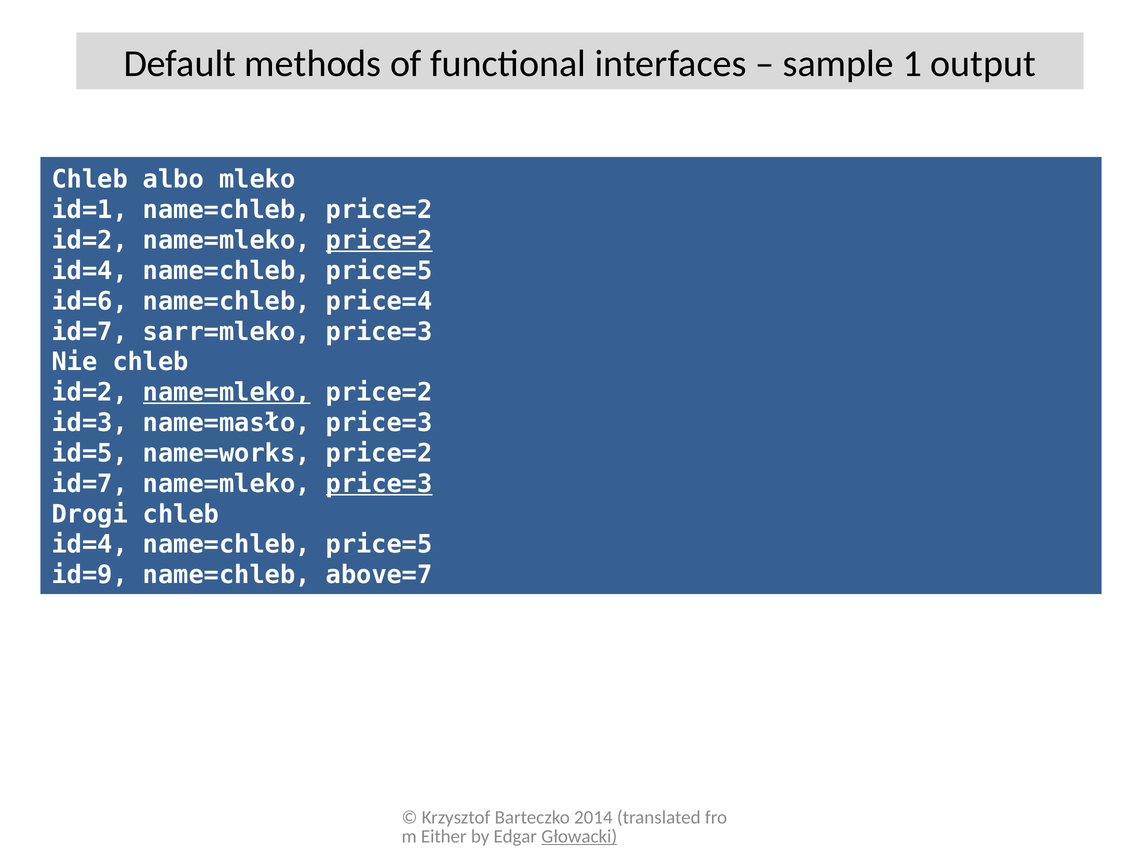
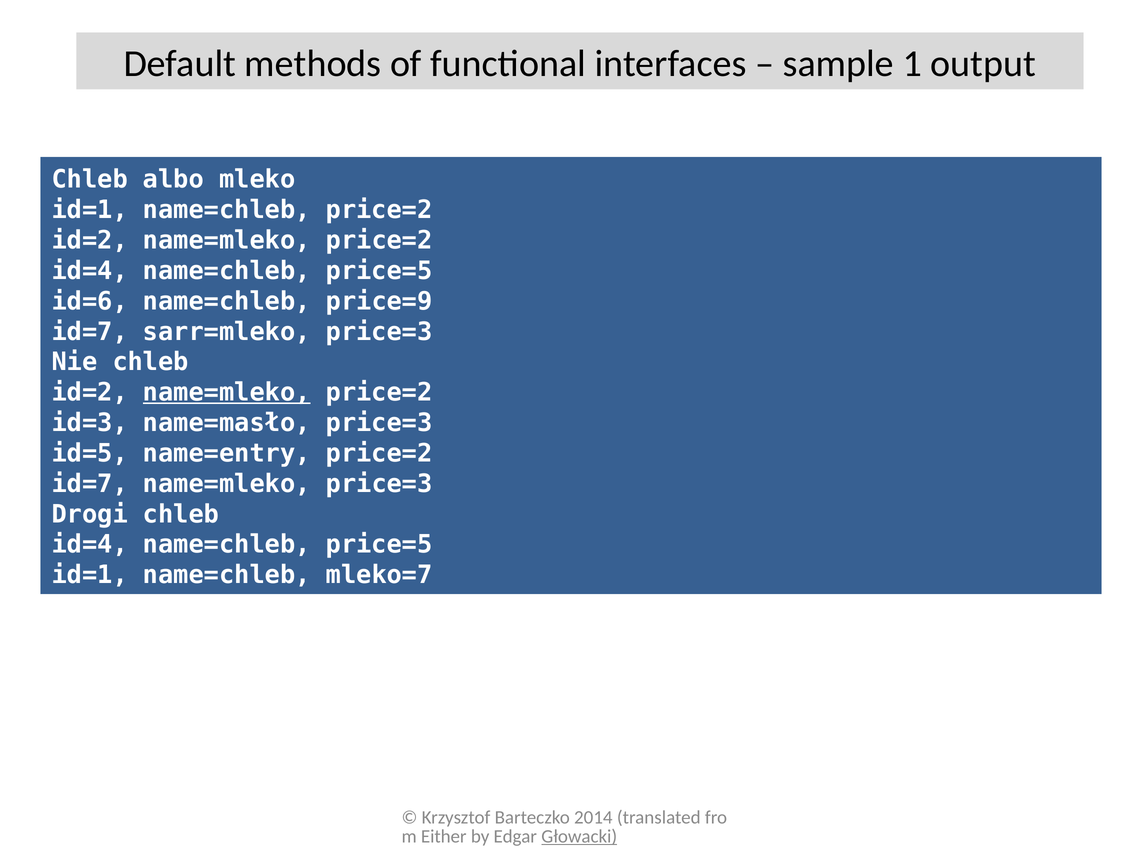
price=2 at (379, 241) underline: present -> none
price=4: price=4 -> price=9
name=works: name=works -> name=entry
price=3 at (379, 484) underline: present -> none
id=9 at (90, 575): id=9 -> id=1
above=7: above=7 -> mleko=7
